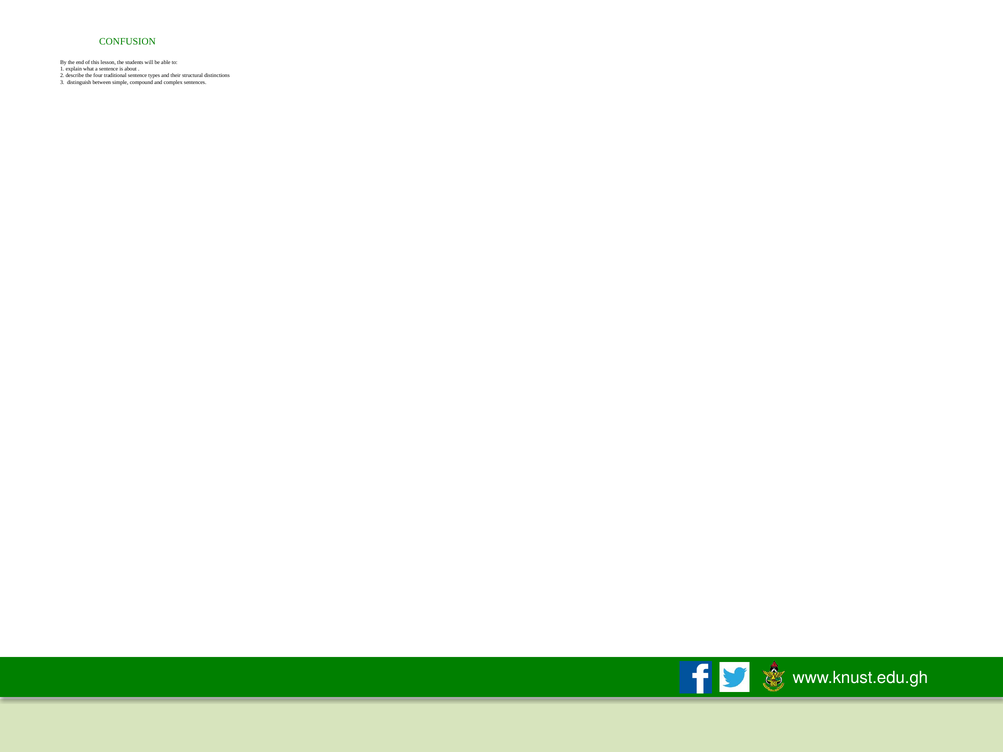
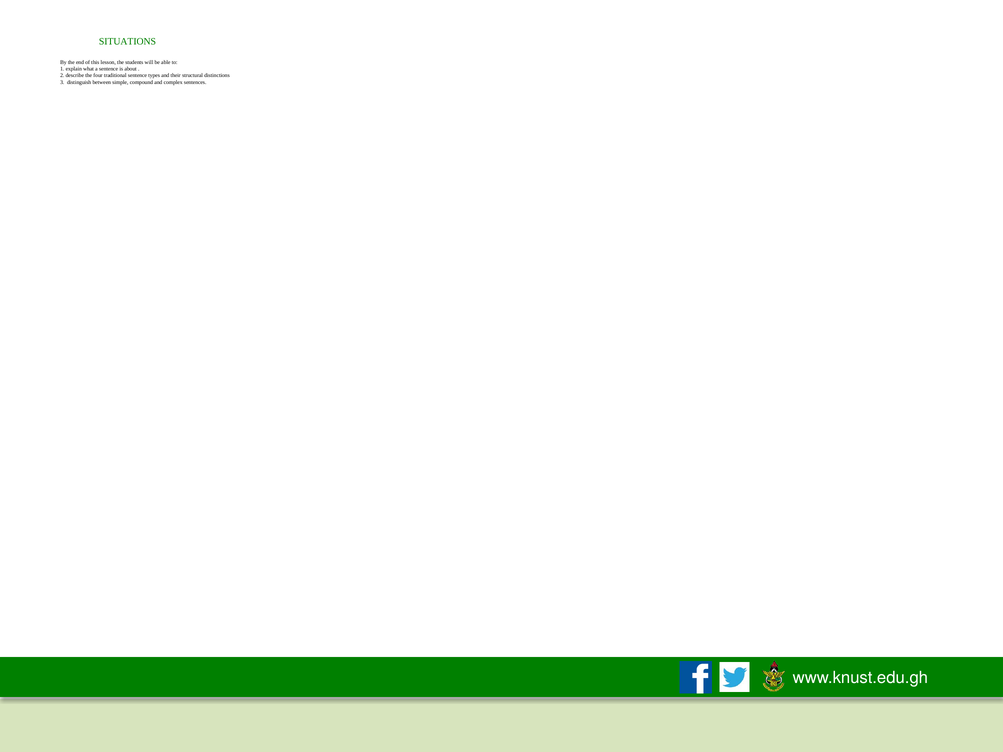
CONFUSION: CONFUSION -> SITUATIONS
